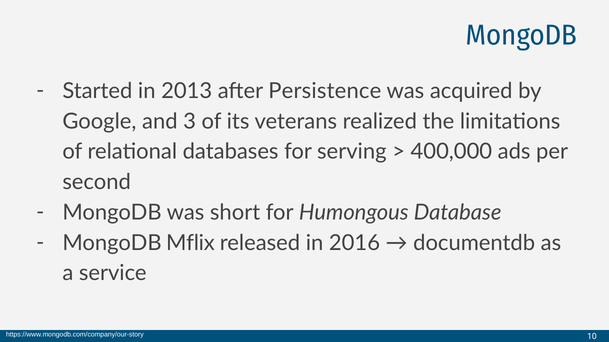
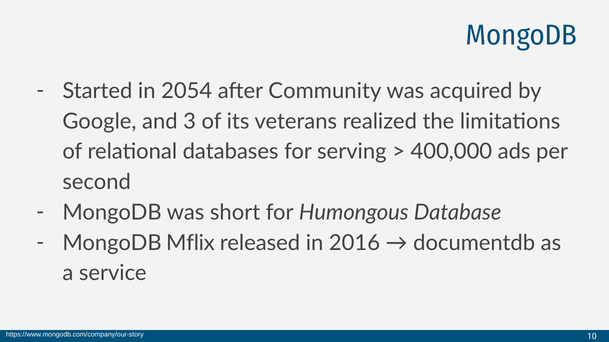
2013: 2013 -> 2054
Persistence: Persistence -> Community
